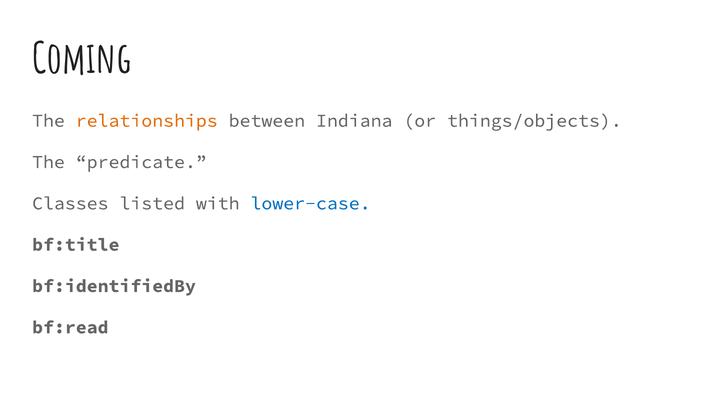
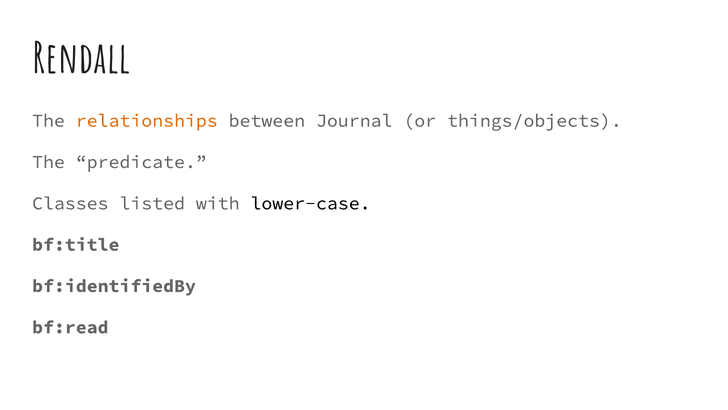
Coming: Coming -> Rendall
Indiana: Indiana -> Journal
lower-case colour: blue -> black
